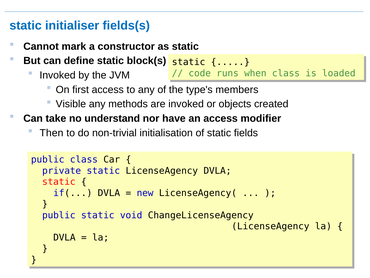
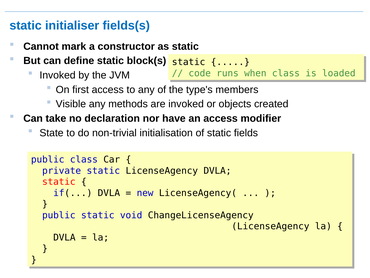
understand: understand -> declaration
Then: Then -> State
